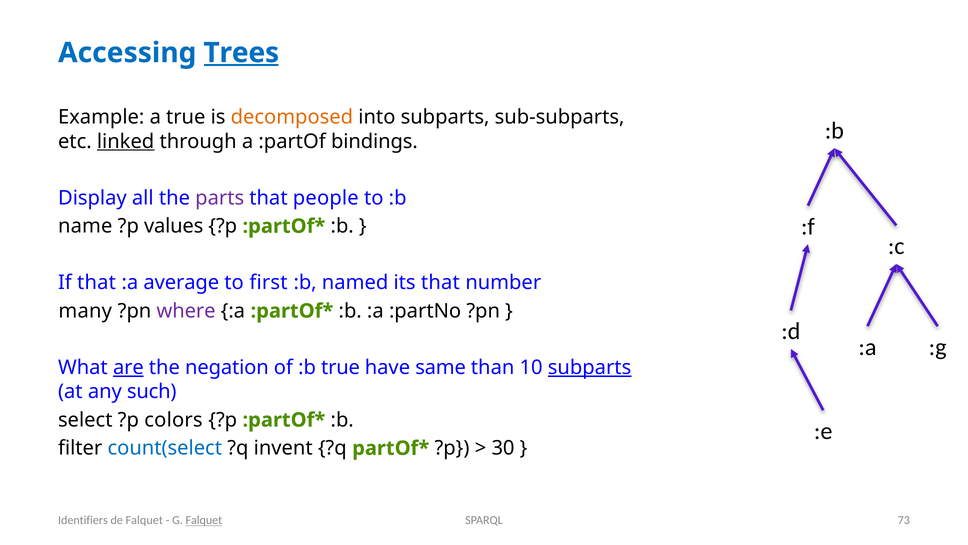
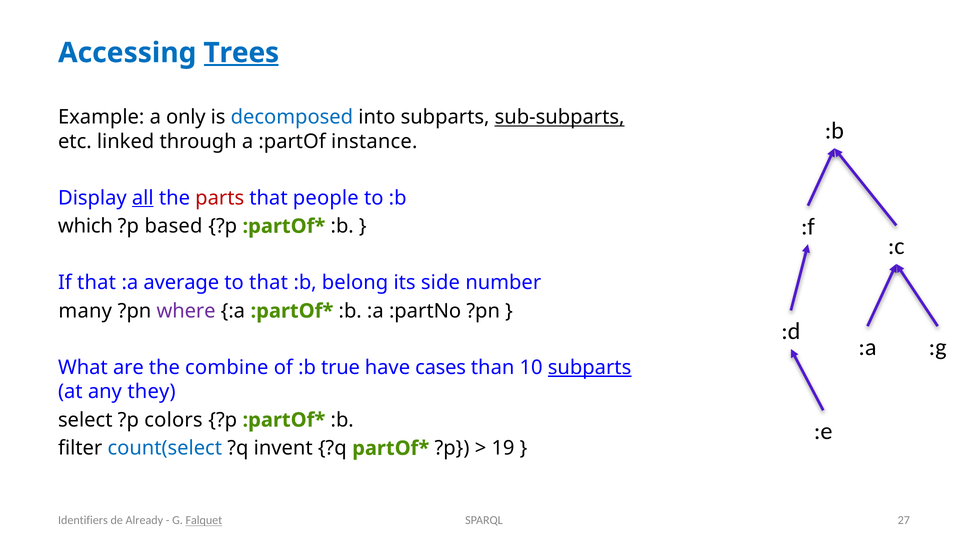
a true: true -> only
decomposed colour: orange -> blue
sub-subparts underline: none -> present
linked underline: present -> none
bindings: bindings -> instance
all underline: none -> present
parts colour: purple -> red
name: name -> which
values: values -> based
to first: first -> that
named: named -> belong
its that: that -> side
are underline: present -> none
negation: negation -> combine
same: same -> cases
such: such -> they
30: 30 -> 19
de Falquet: Falquet -> Already
73: 73 -> 27
